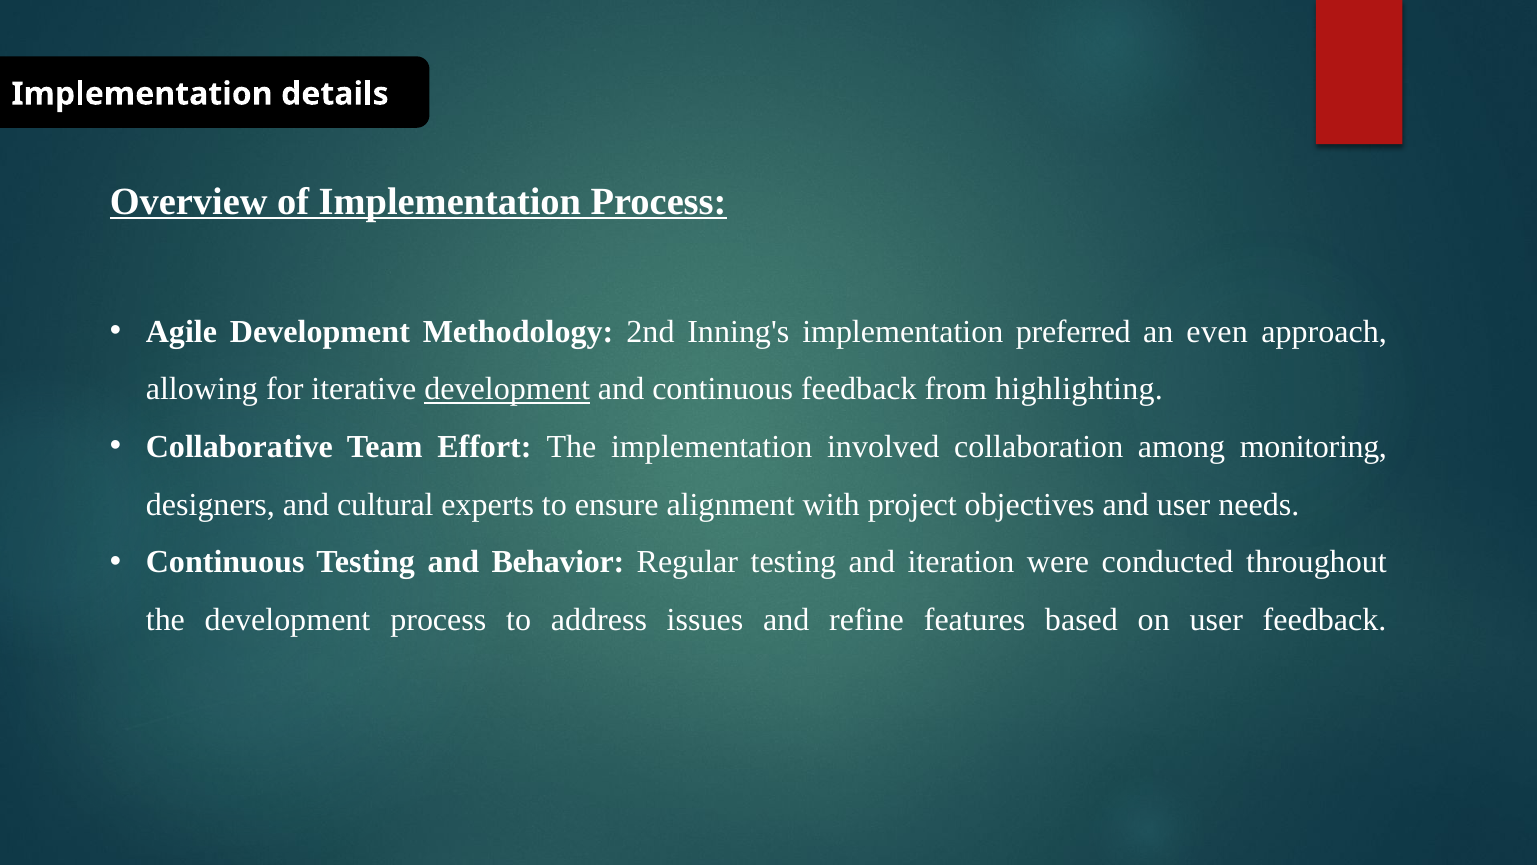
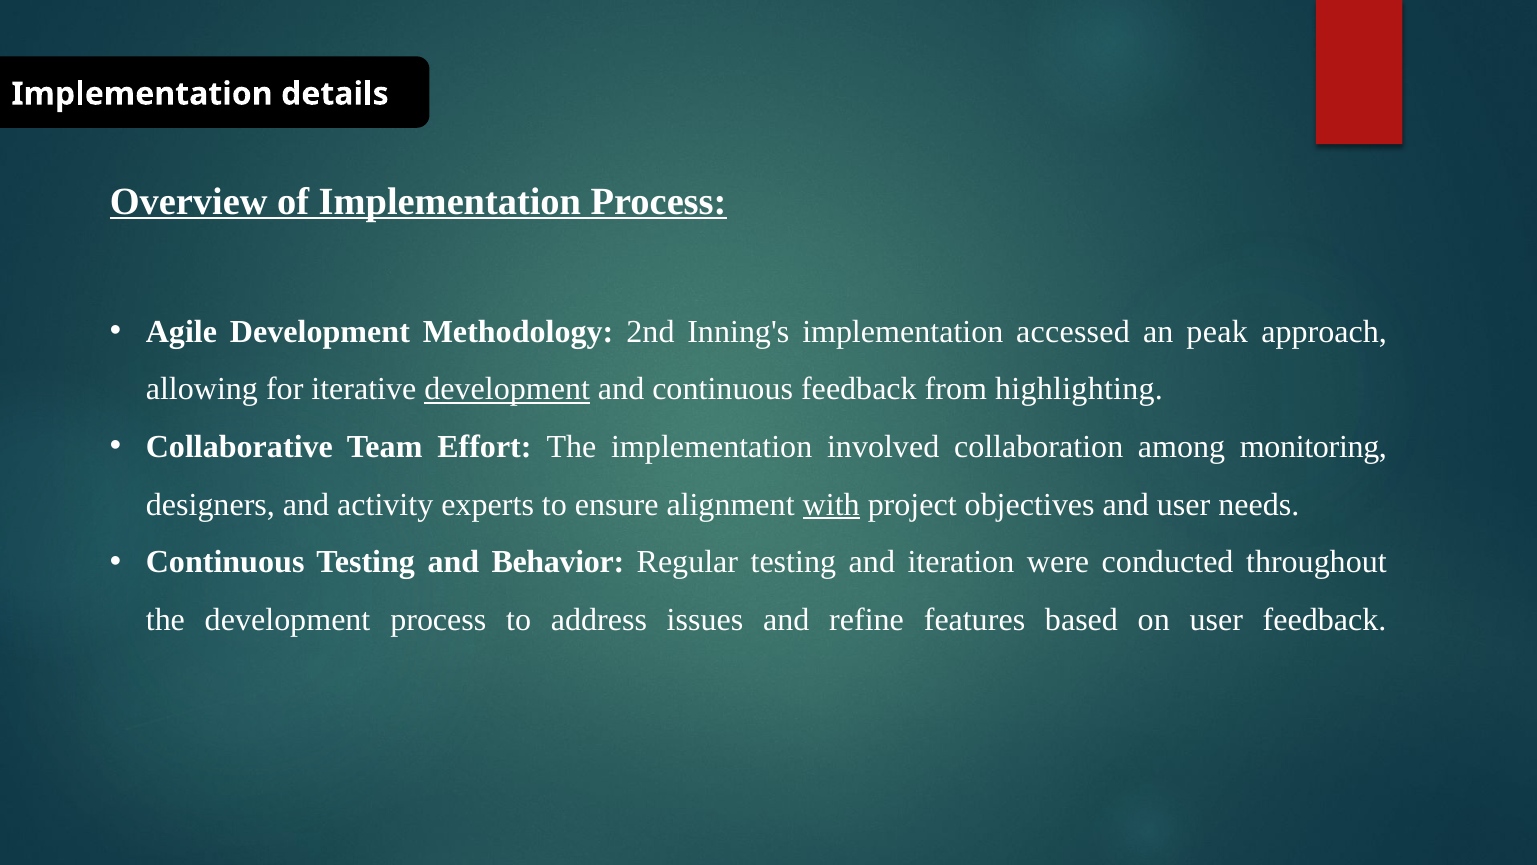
preferred: preferred -> accessed
even: even -> peak
cultural: cultural -> activity
with underline: none -> present
